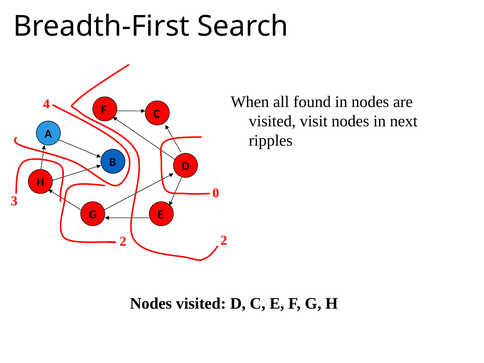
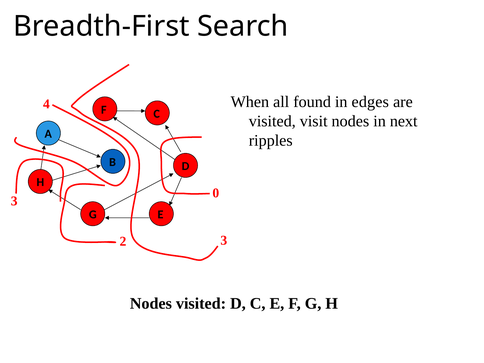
in nodes: nodes -> edges
2 2: 2 -> 3
